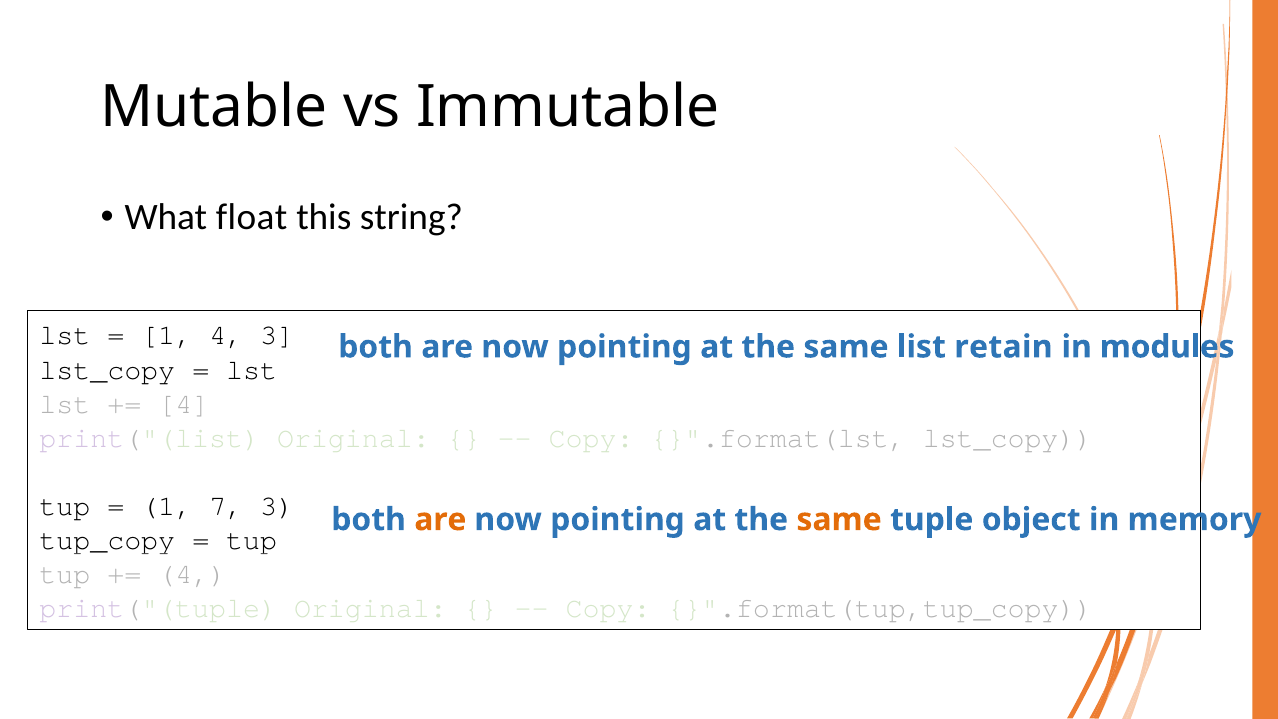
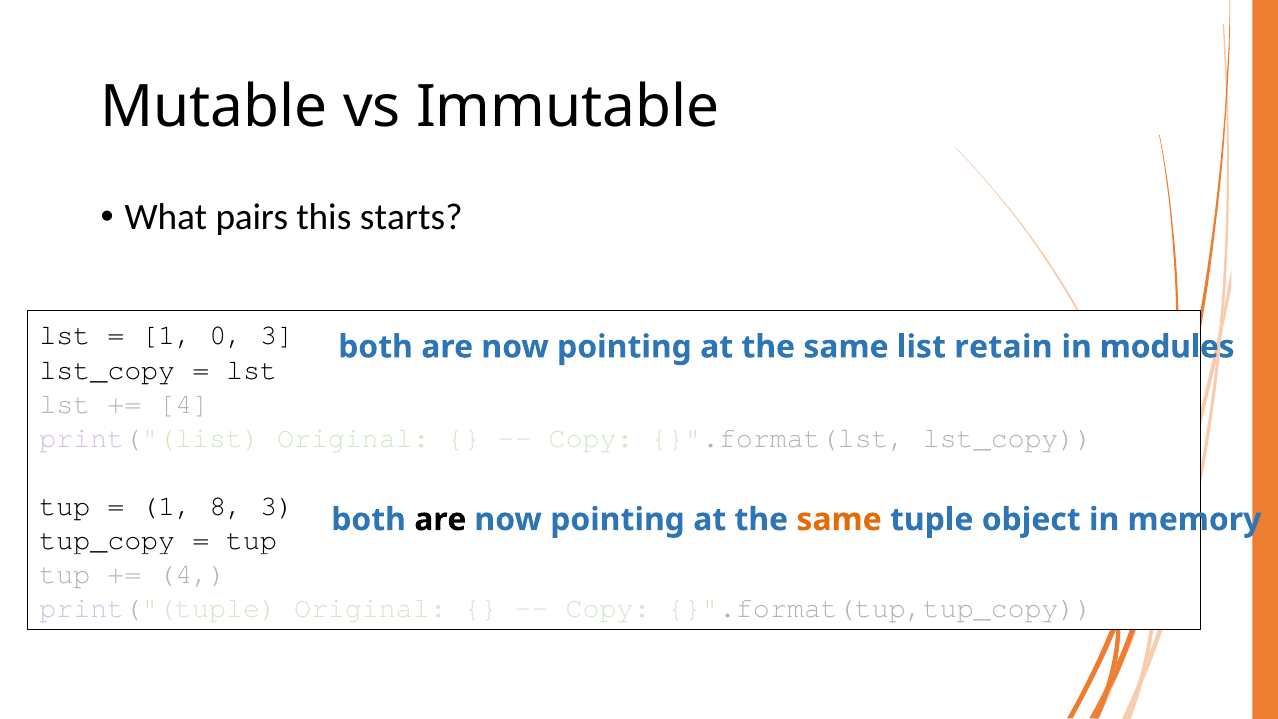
float: float -> pairs
string: string -> starts
1 4: 4 -> 0
7: 7 -> 8
are at (440, 520) colour: orange -> black
